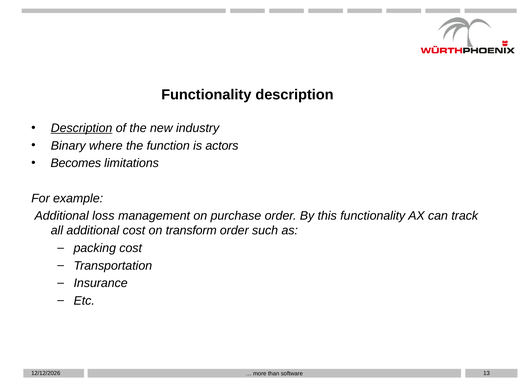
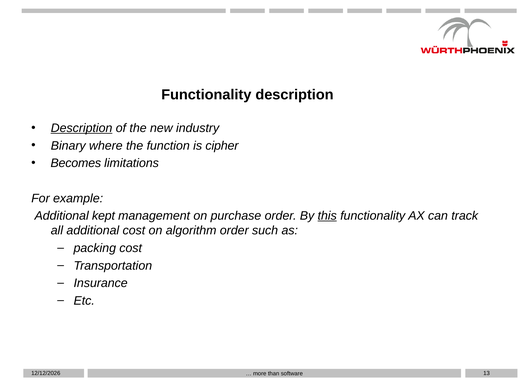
actors: actors -> cipher
loss: loss -> kept
this underline: none -> present
transform: transform -> algorithm
